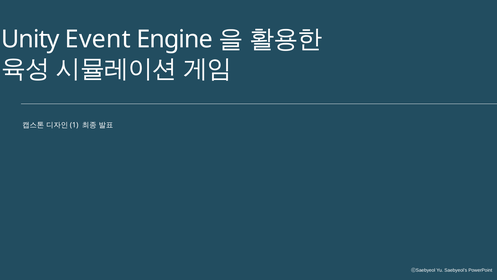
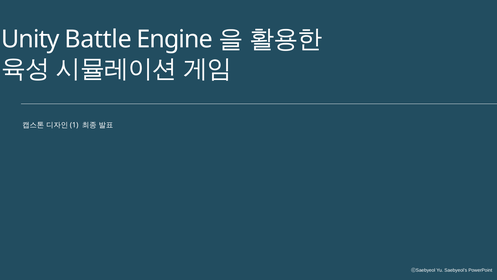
Event: Event -> Battle
